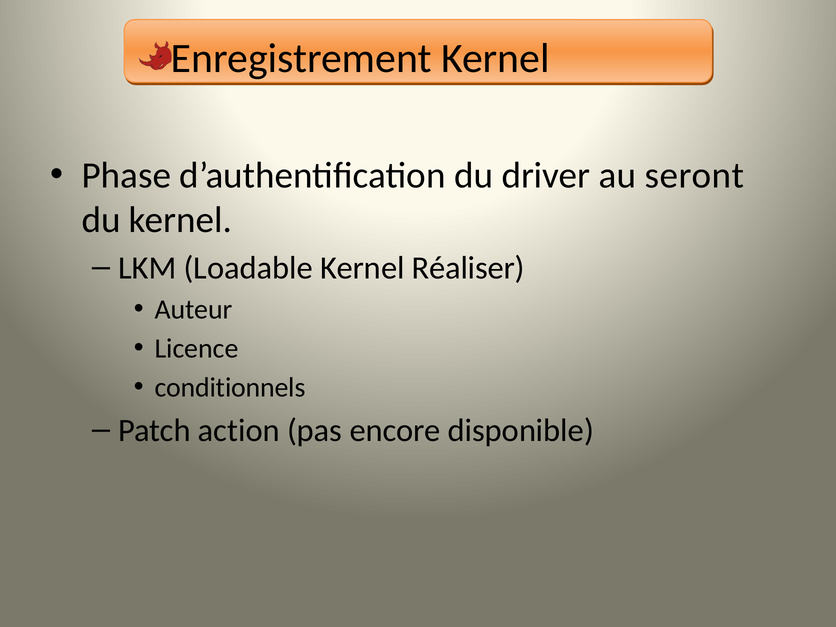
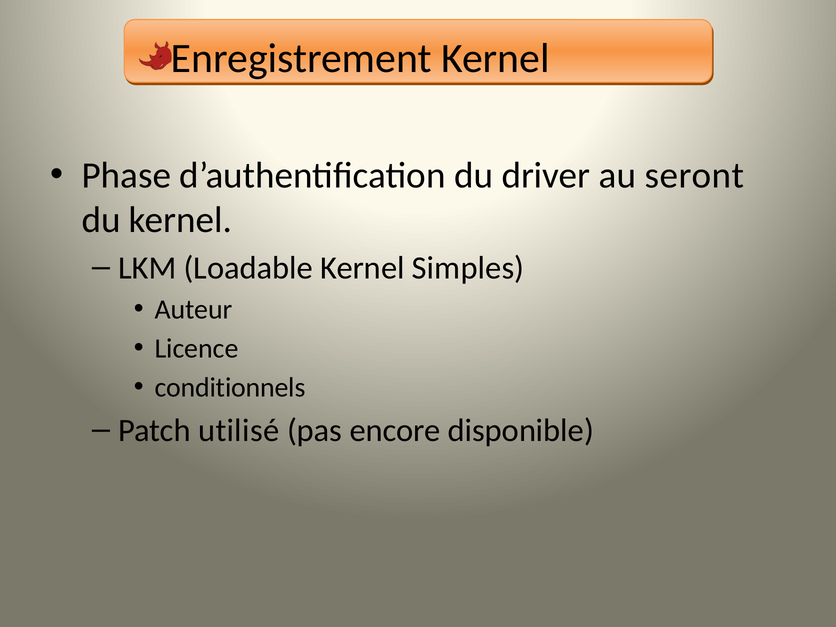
Réaliser: Réaliser -> Simples
action: action -> utilisé
